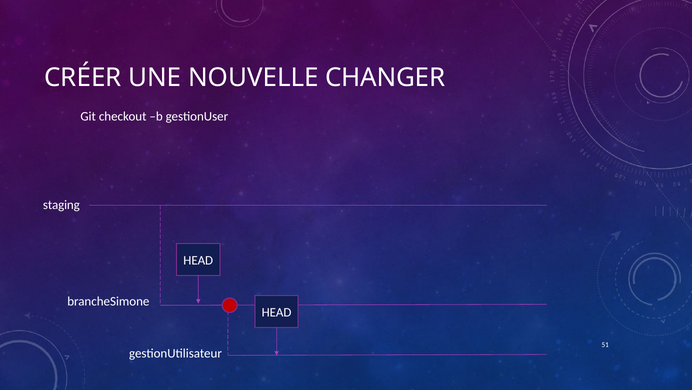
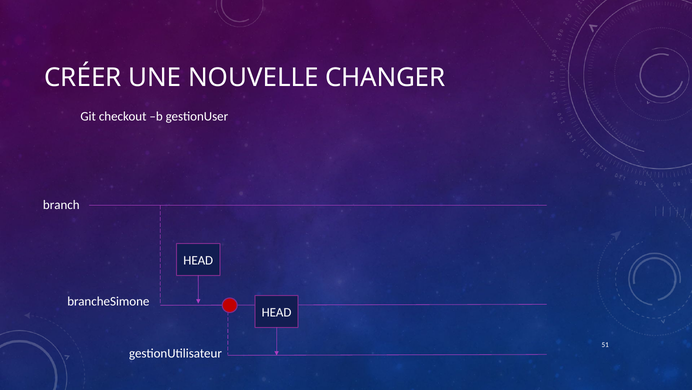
staging: staging -> branch
